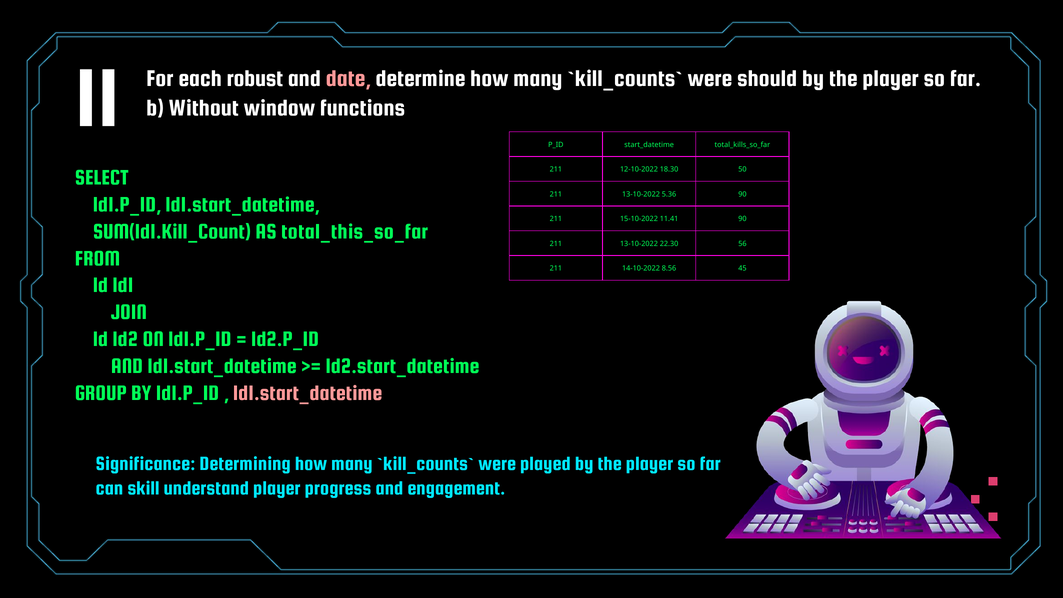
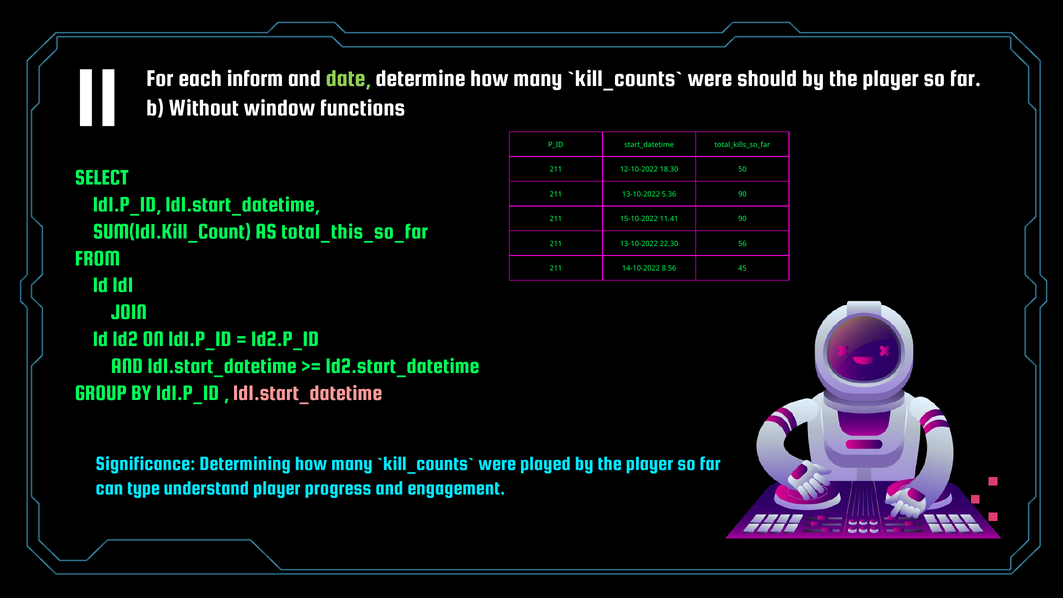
robust: robust -> inform
date colour: pink -> light green
skill: skill -> type
